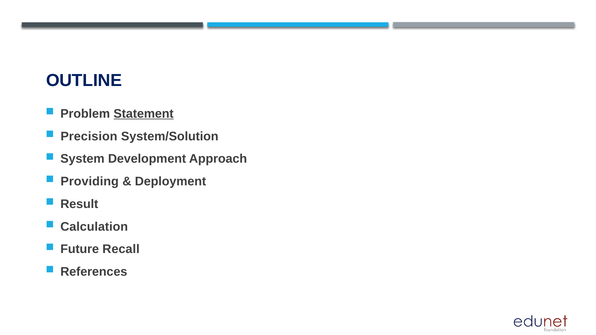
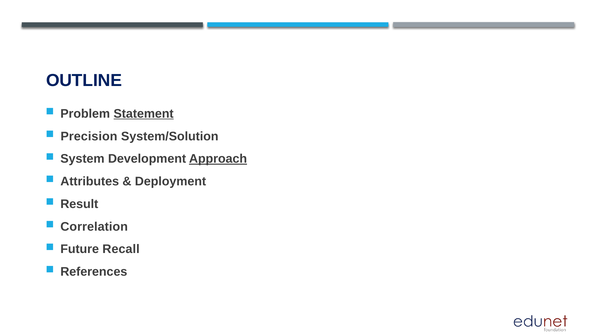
Approach underline: none -> present
Providing: Providing -> Attributes
Calculation: Calculation -> Correlation
